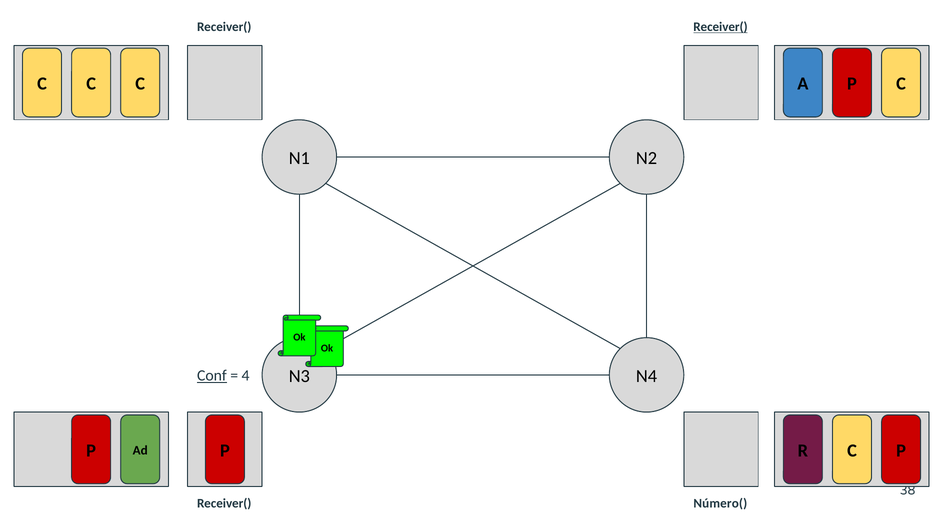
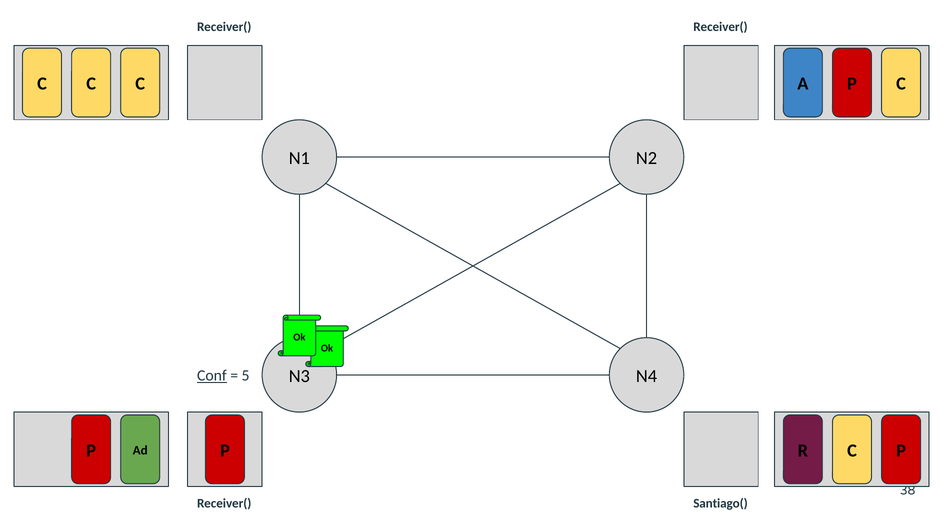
Receiver( at (720, 27) underline: present -> none
4: 4 -> 5
Número(: Número( -> Santiago(
